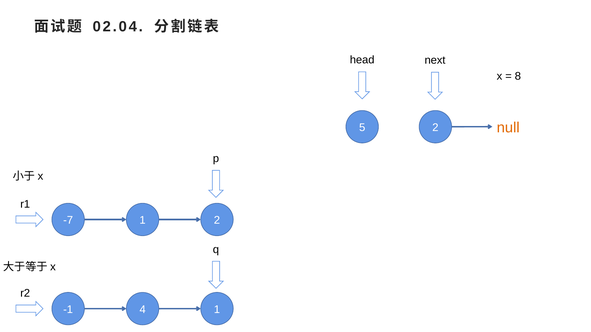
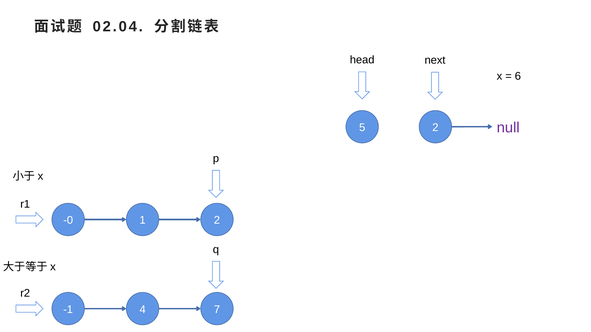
8: 8 -> 6
null colour: orange -> purple
-7: -7 -> -0
4 1: 1 -> 7
